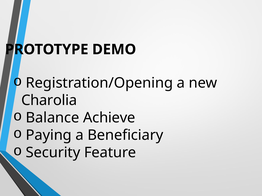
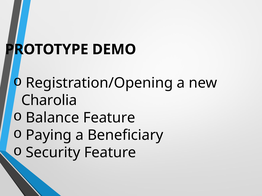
Balance Achieve: Achieve -> Feature
